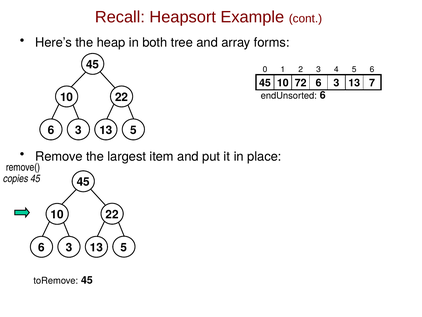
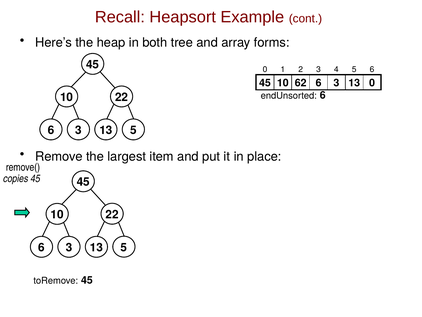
72: 72 -> 62
7 at (372, 83): 7 -> 0
